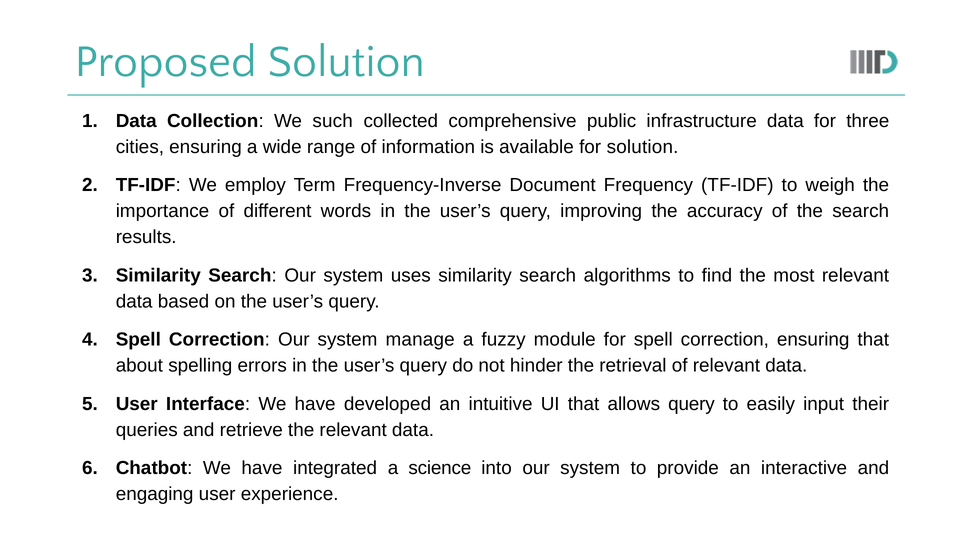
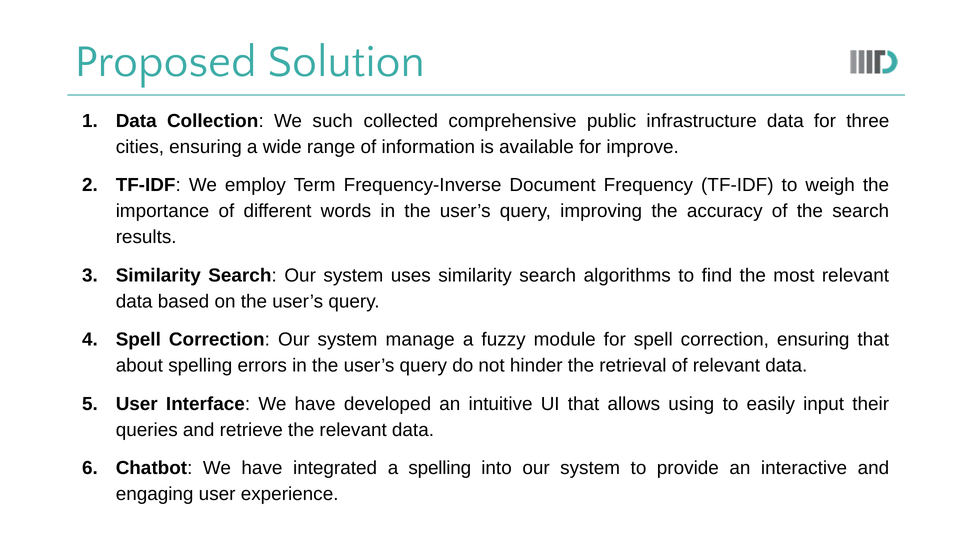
for solution: solution -> improve
allows query: query -> using
a science: science -> spelling
